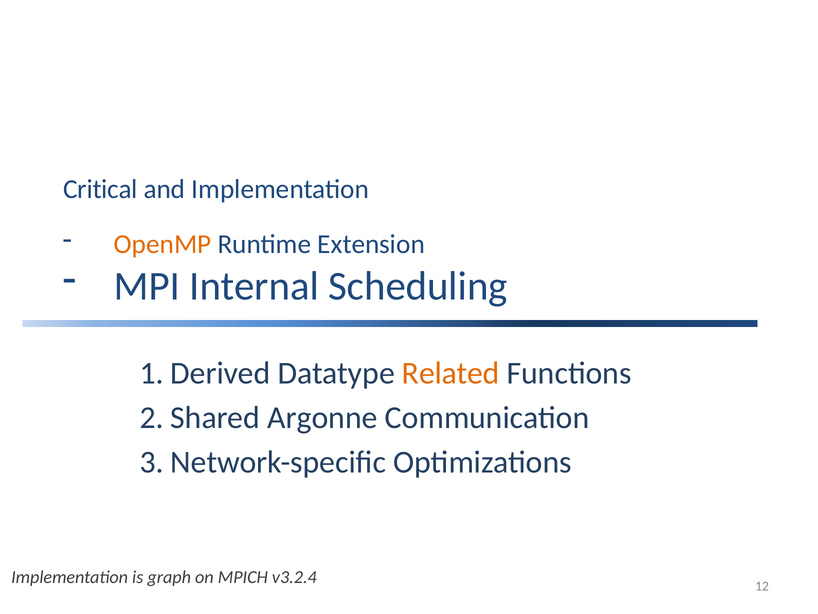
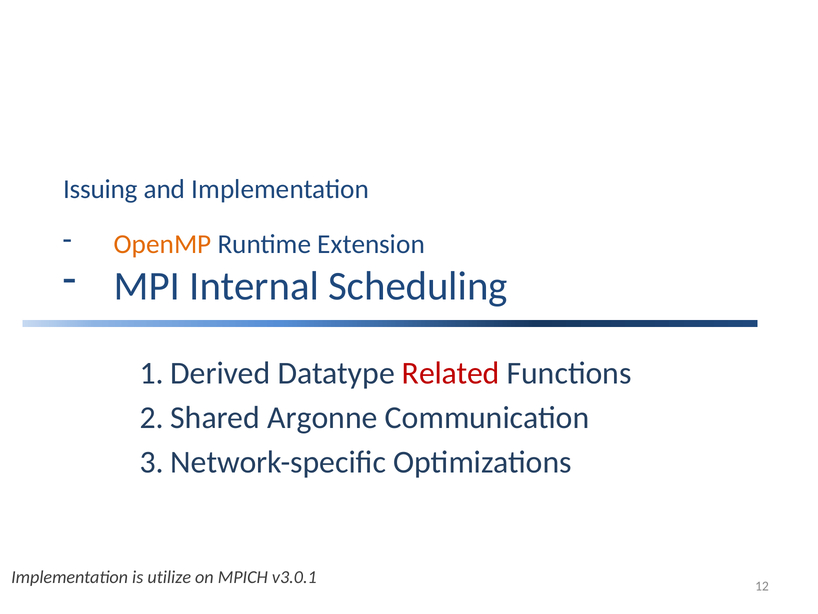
Critical: Critical -> Issuing
Related colour: orange -> red
graph: graph -> utilize
v3.2.4: v3.2.4 -> v3.0.1
